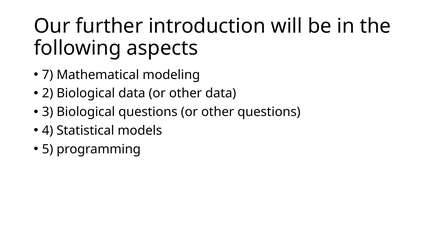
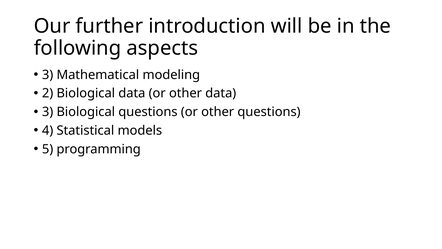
7 at (48, 75): 7 -> 3
